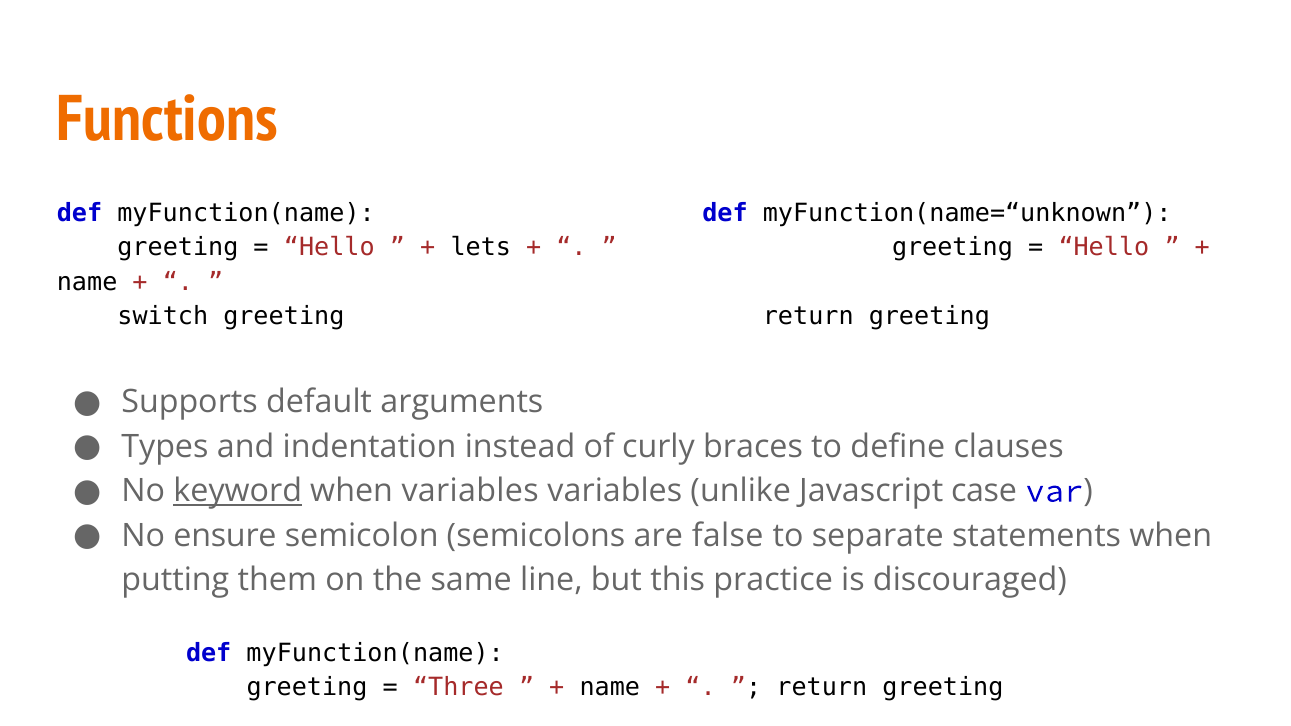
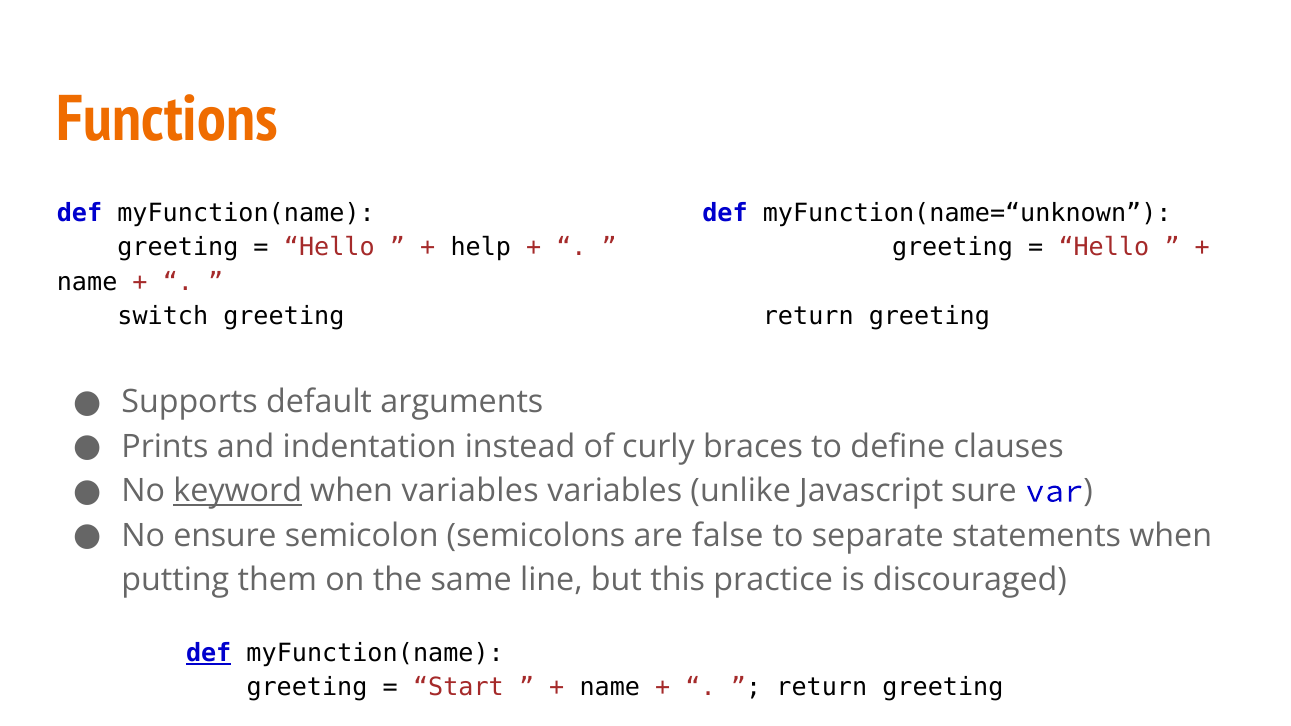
lets: lets -> help
Types: Types -> Prints
case: case -> sure
def at (209, 653) underline: none -> present
Three: Three -> Start
